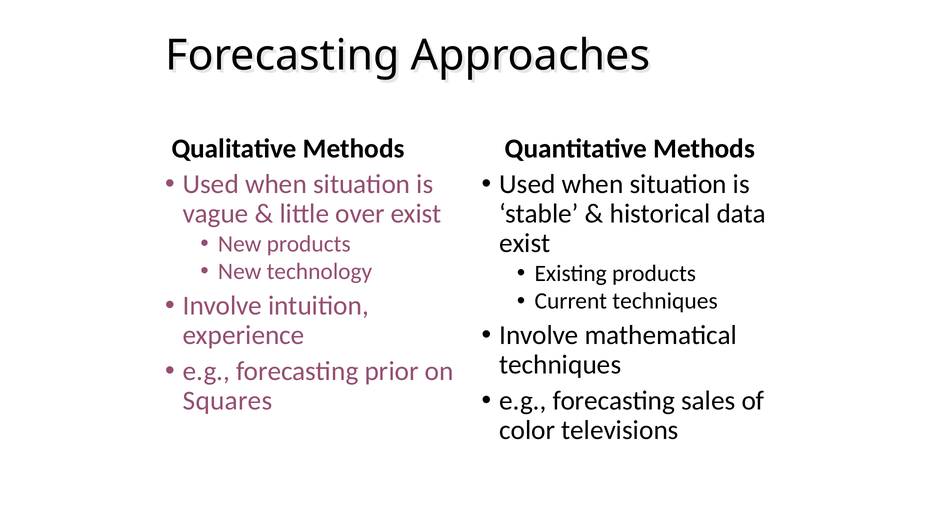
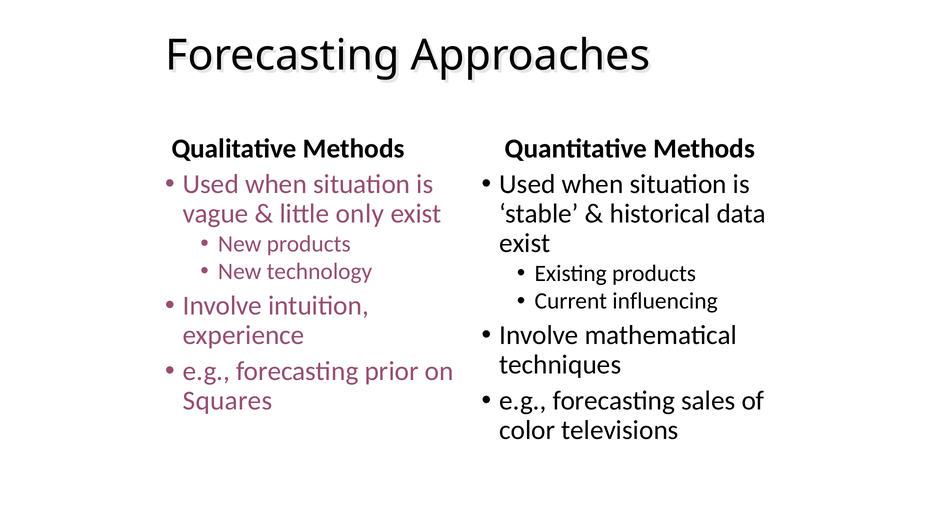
over: over -> only
Current techniques: techniques -> influencing
